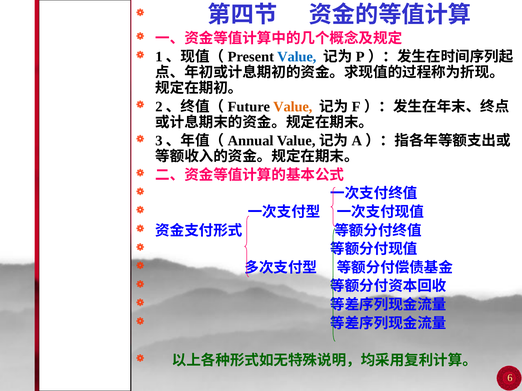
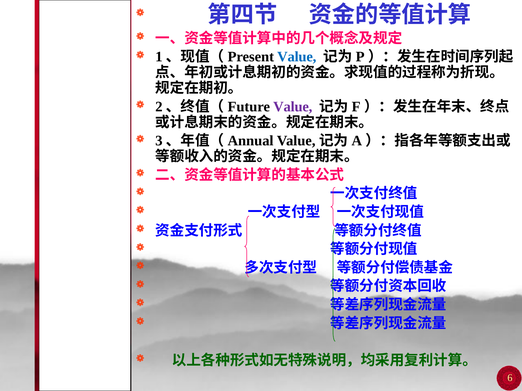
Value at (293, 107) colour: orange -> purple
